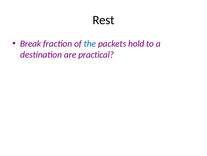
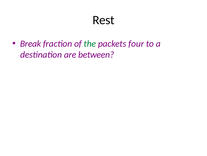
the colour: blue -> green
hold: hold -> four
practical: practical -> between
